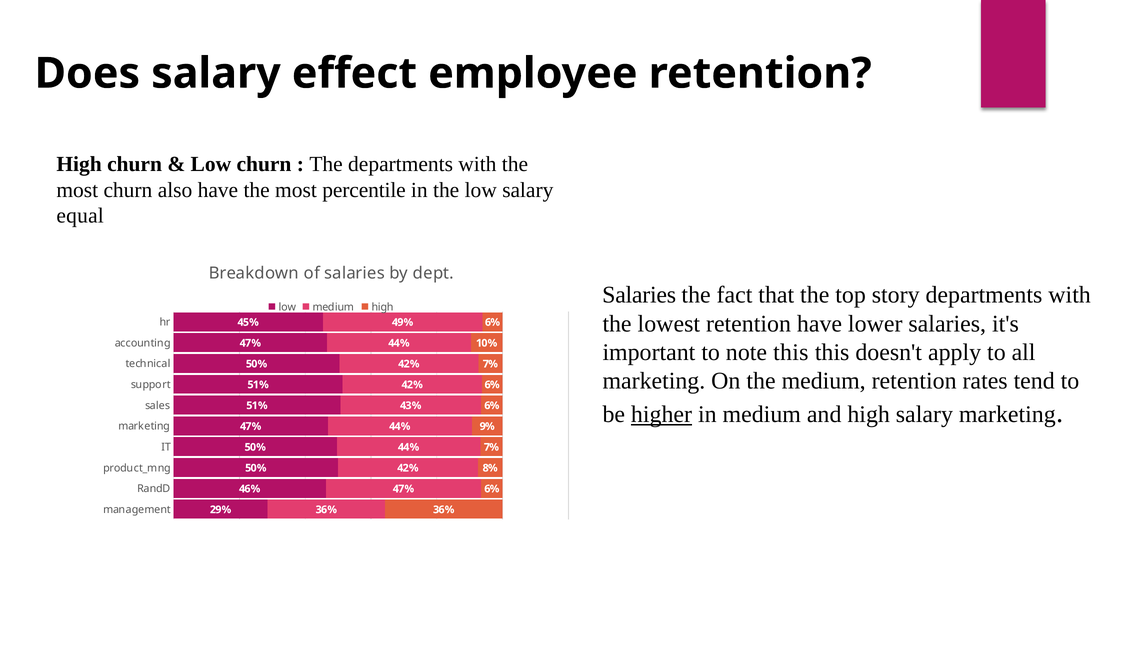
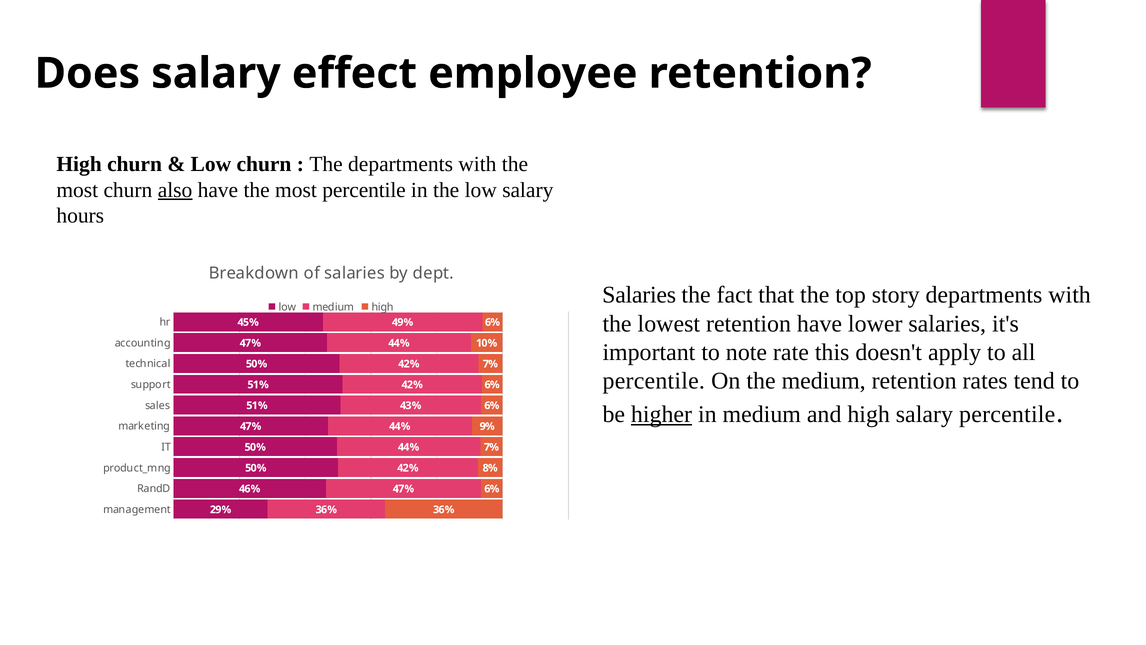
also underline: none -> present
equal: equal -> hours
note this: this -> rate
marketing at (654, 381): marketing -> percentile
salary marketing: marketing -> percentile
